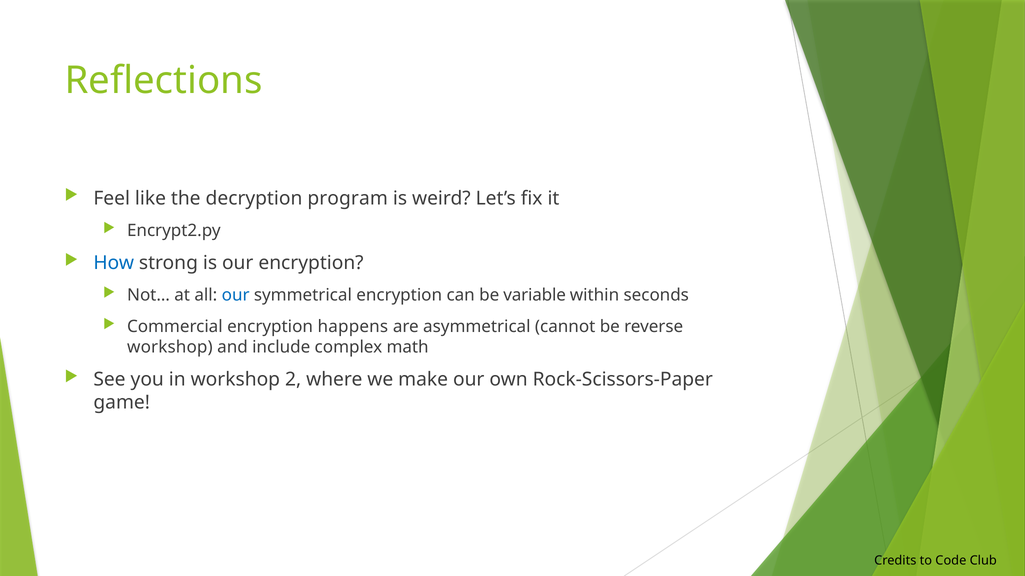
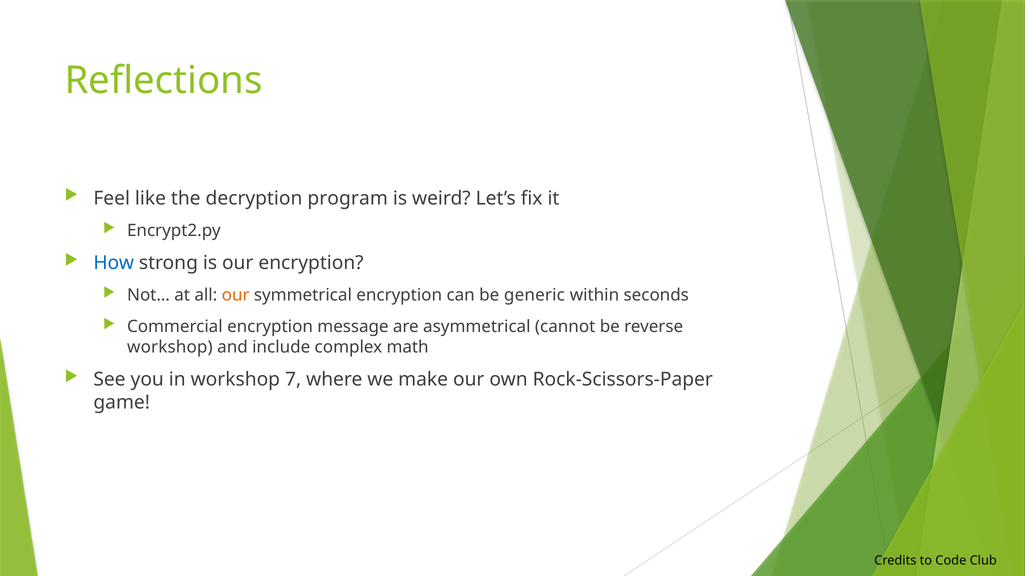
our at (236, 296) colour: blue -> orange
variable: variable -> generic
happens: happens -> message
2: 2 -> 7
